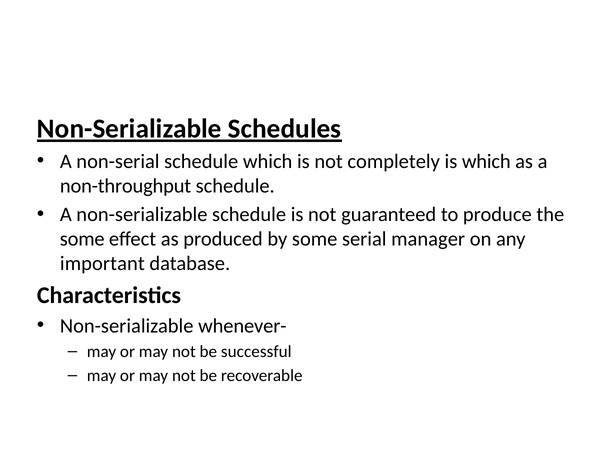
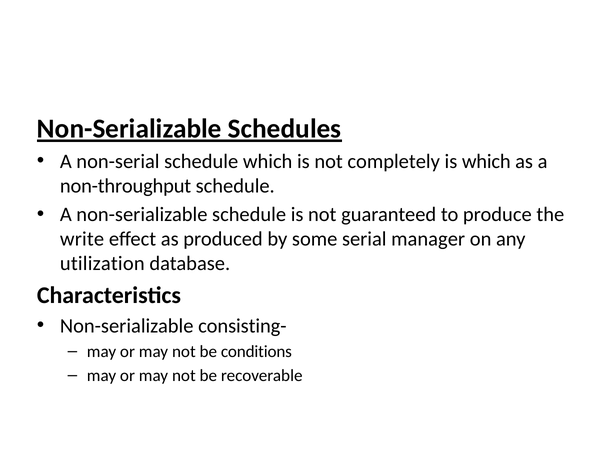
some at (82, 239): some -> write
important: important -> utilization
whenever-: whenever- -> consisting-
successful: successful -> conditions
